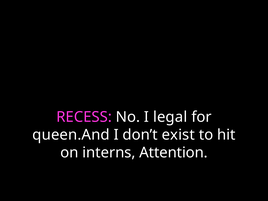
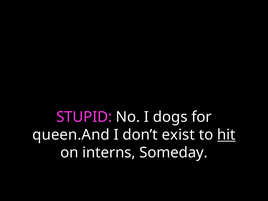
RECESS: RECESS -> STUPID
legal: legal -> dogs
hit underline: none -> present
Attention: Attention -> Someday
